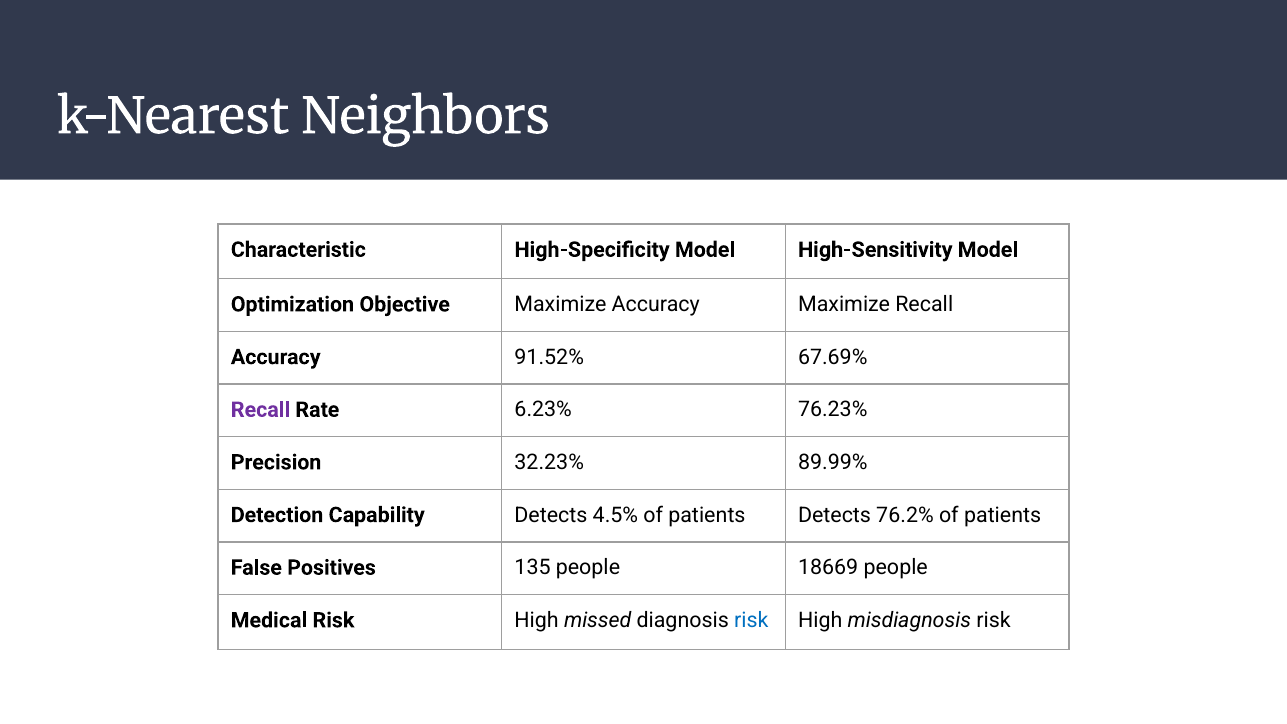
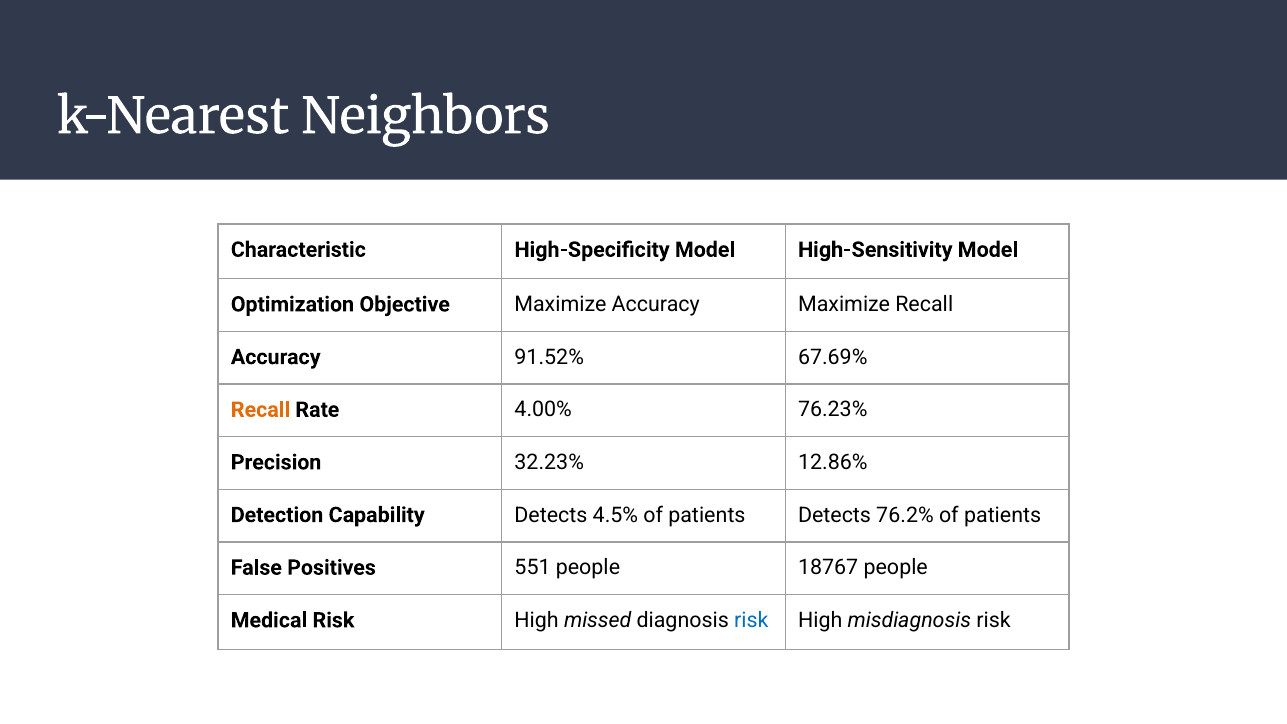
Recall at (260, 410) colour: purple -> orange
6.23%: 6.23% -> 4.00%
89.99%: 89.99% -> 12.86%
135: 135 -> 551
18669: 18669 -> 18767
